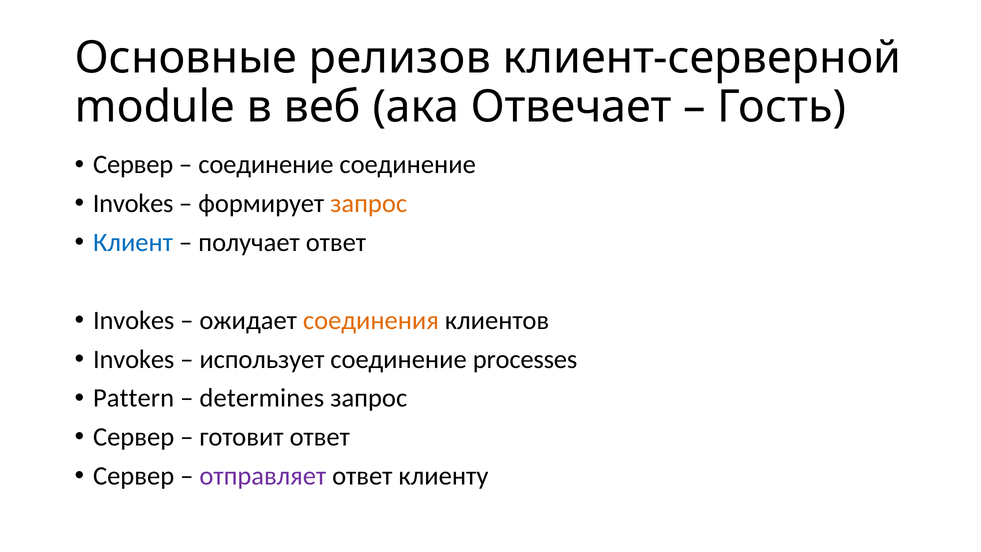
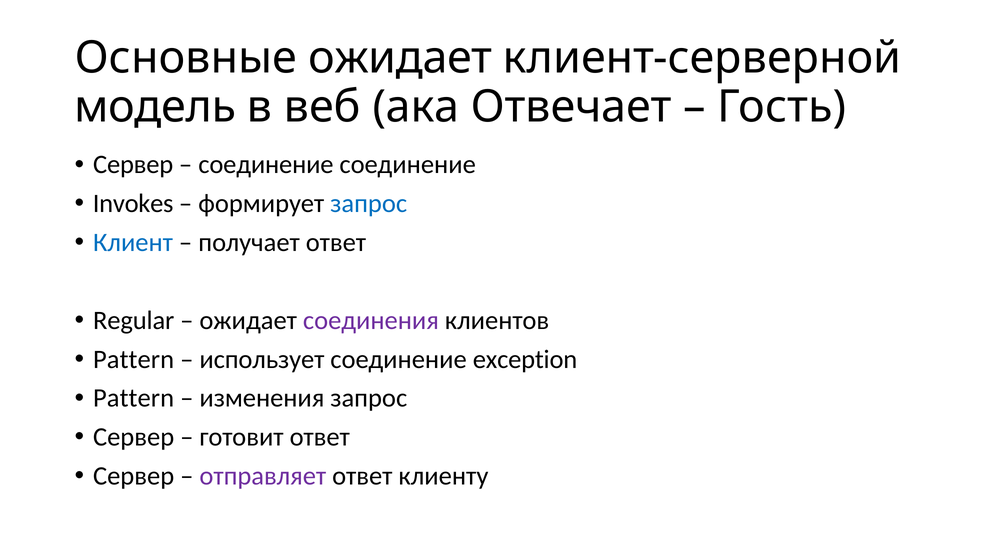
Основные релизов: релизов -> ожидает
module: module -> модель
запрос at (369, 204) colour: orange -> blue
Invokes at (134, 320): Invokes -> Regular
соединения colour: orange -> purple
Invokes at (134, 359): Invokes -> Pattern
processes: processes -> exception
determines: determines -> изменения
